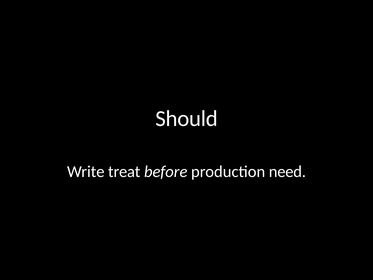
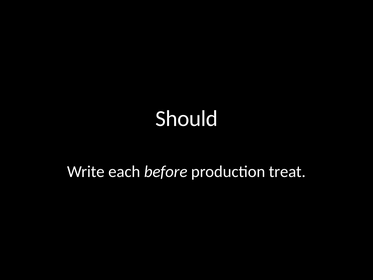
treat: treat -> each
need: need -> treat
